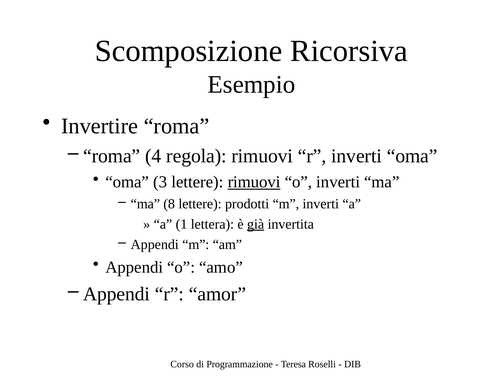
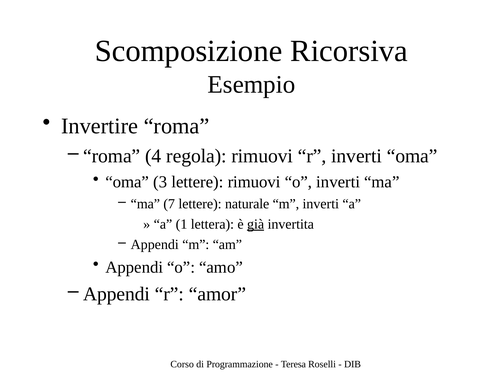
rimuovi at (254, 182) underline: present -> none
8: 8 -> 7
prodotti: prodotti -> naturale
